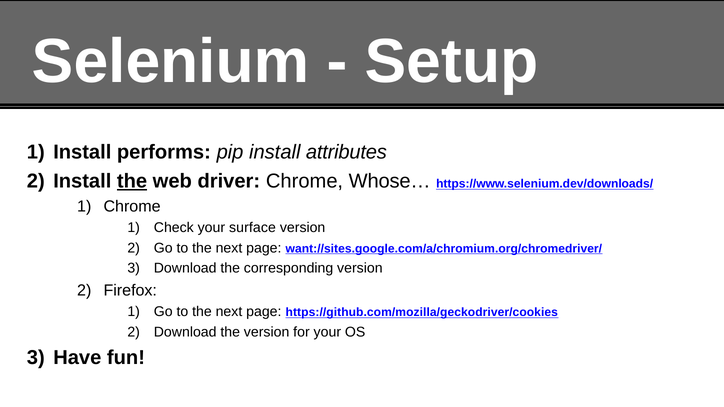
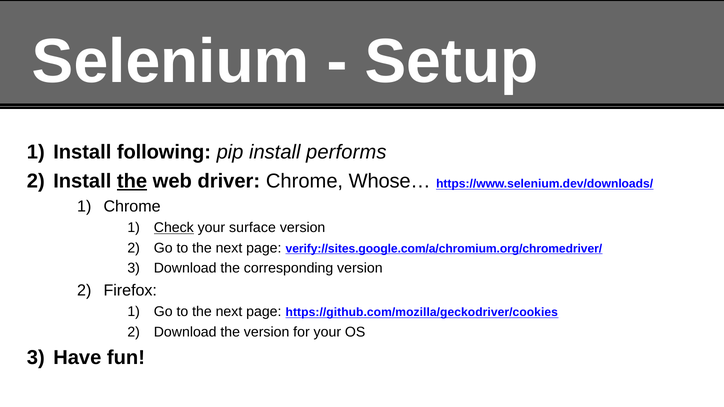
performs: performs -> following
attributes: attributes -> performs
Check underline: none -> present
want://sites.google.com/a/chromium.org/chromedriver/: want://sites.google.com/a/chromium.org/chromedriver/ -> verify://sites.google.com/a/chromium.org/chromedriver/
